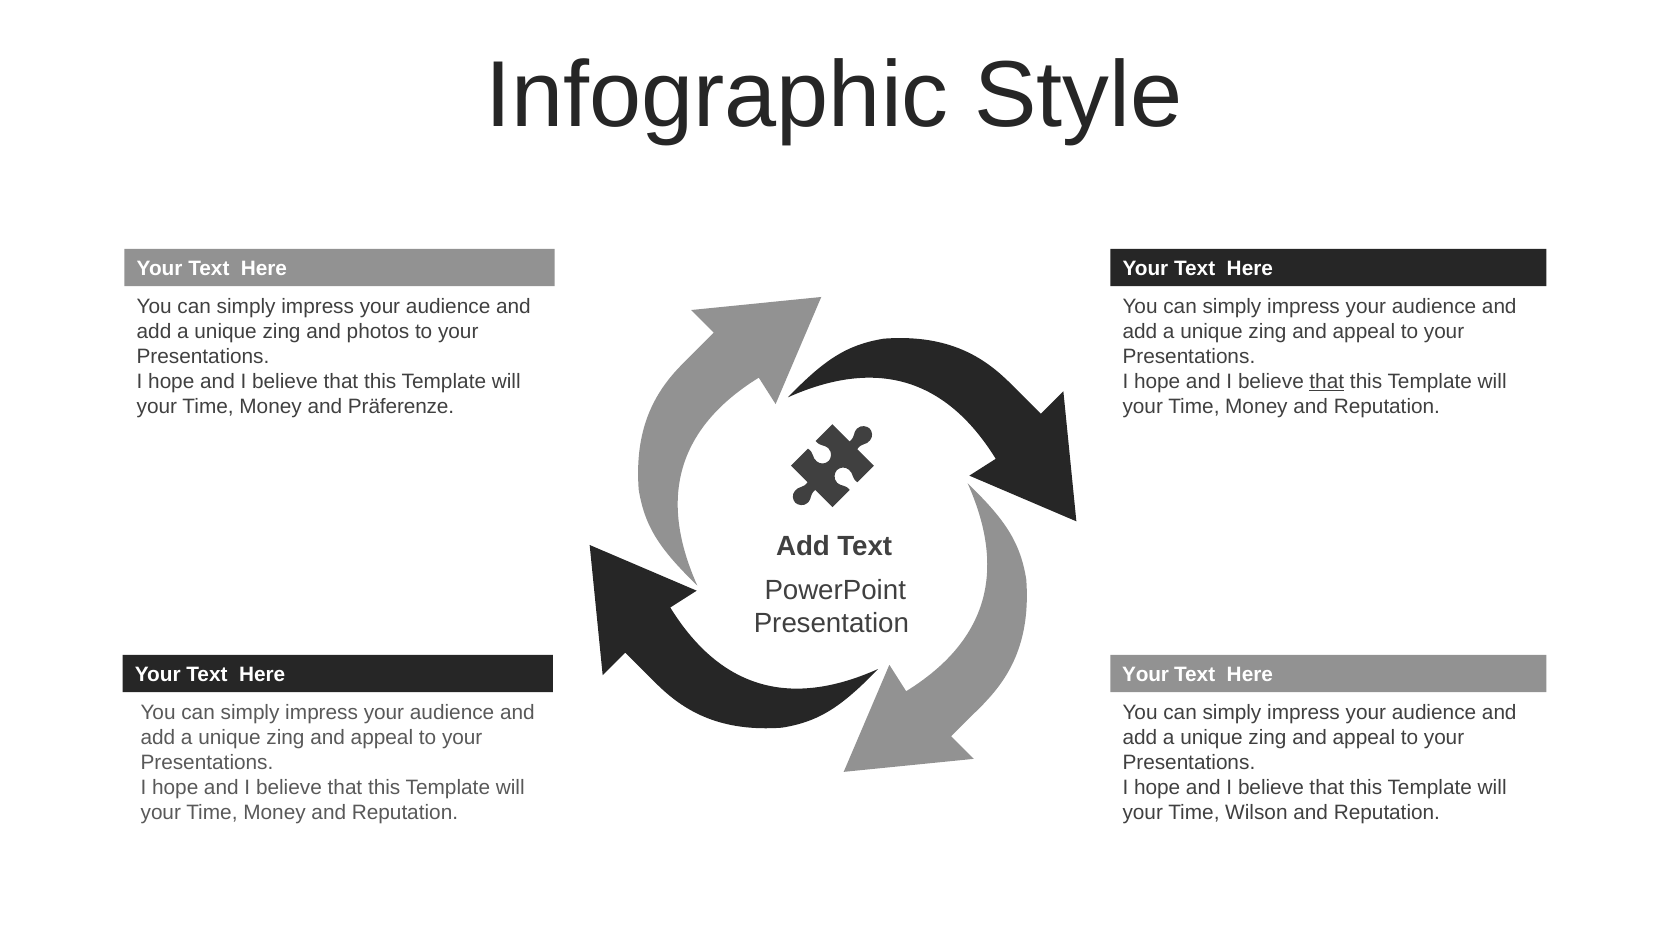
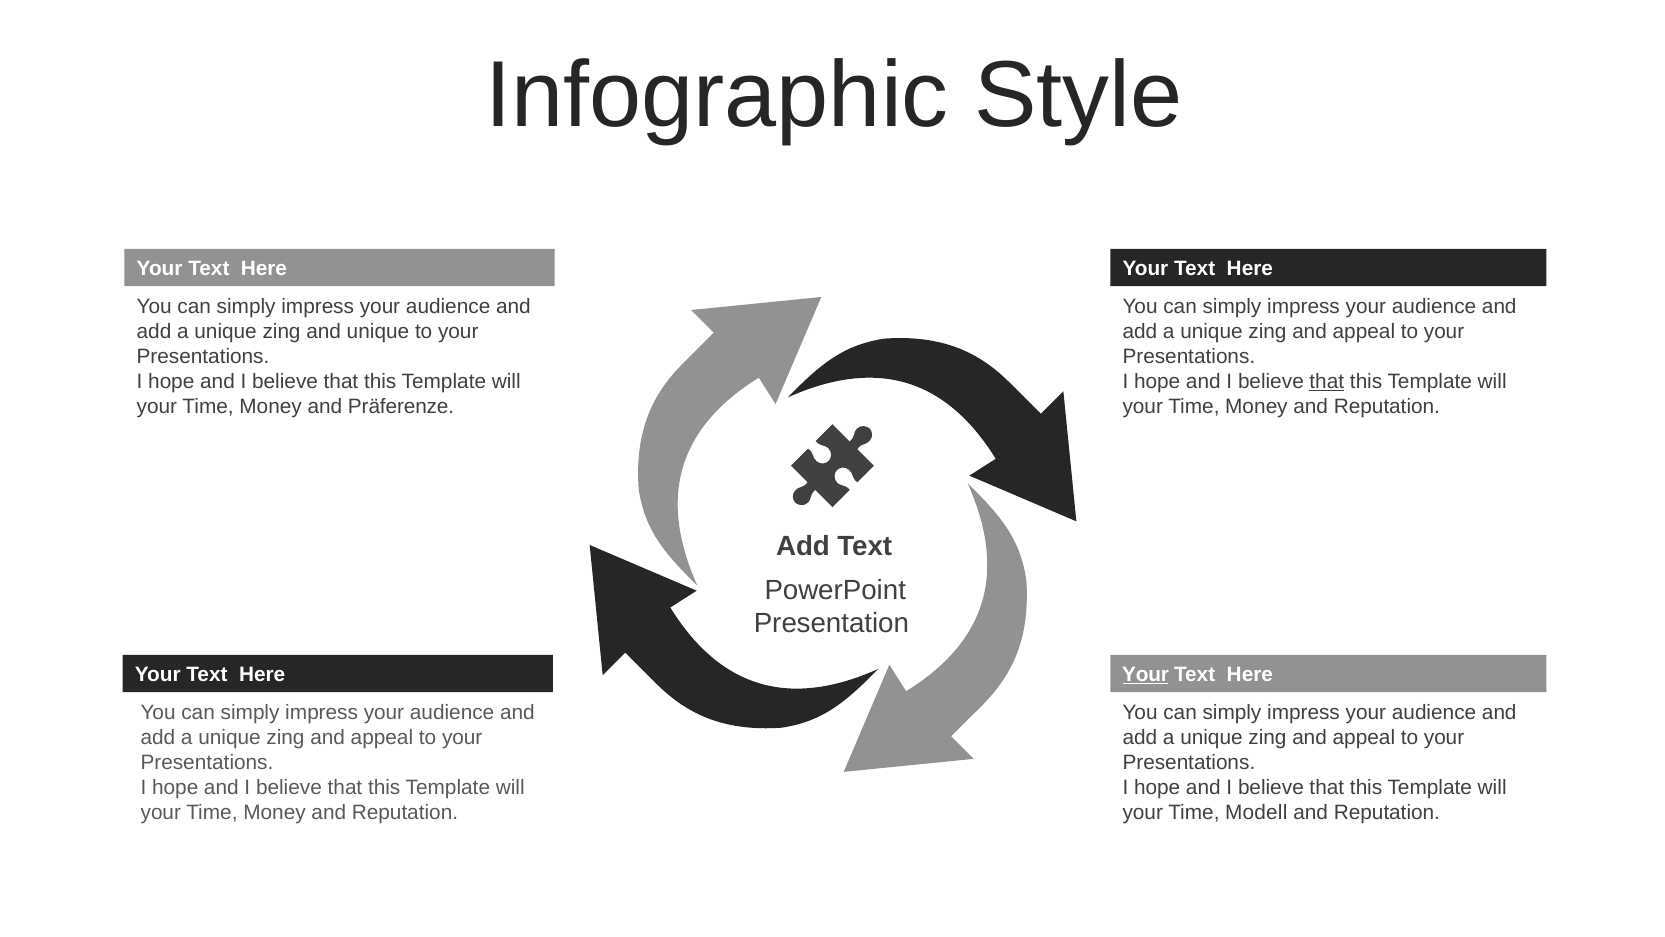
and photos: photos -> unique
Your at (1146, 675) underline: none -> present
Wilson: Wilson -> Modell
